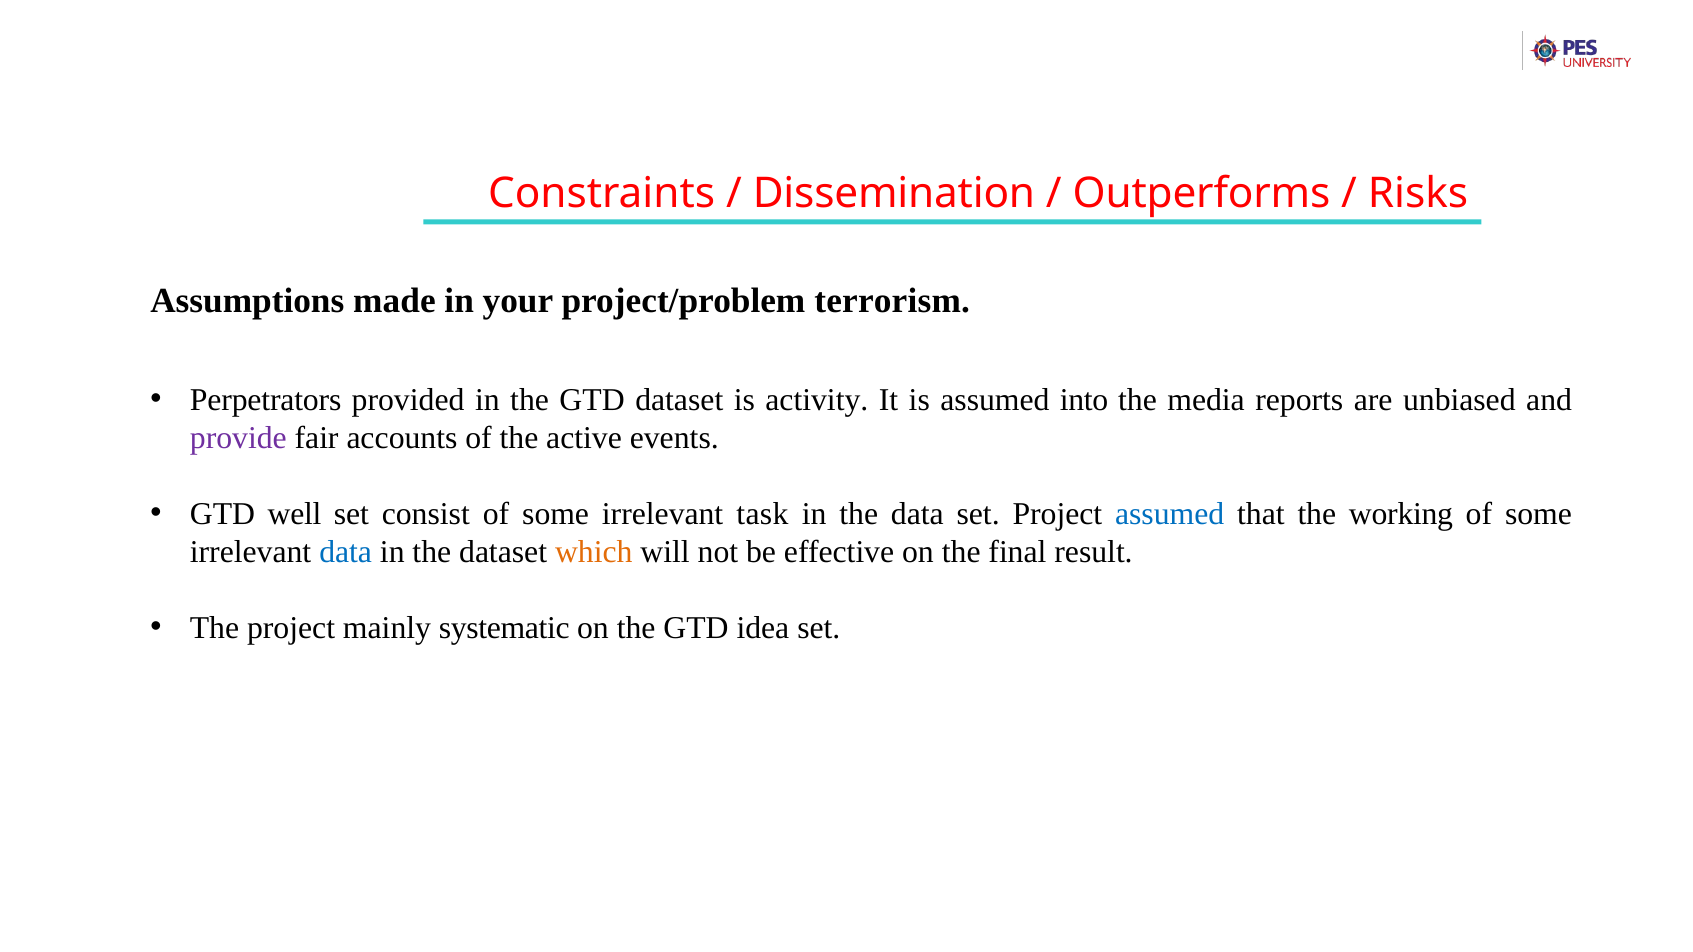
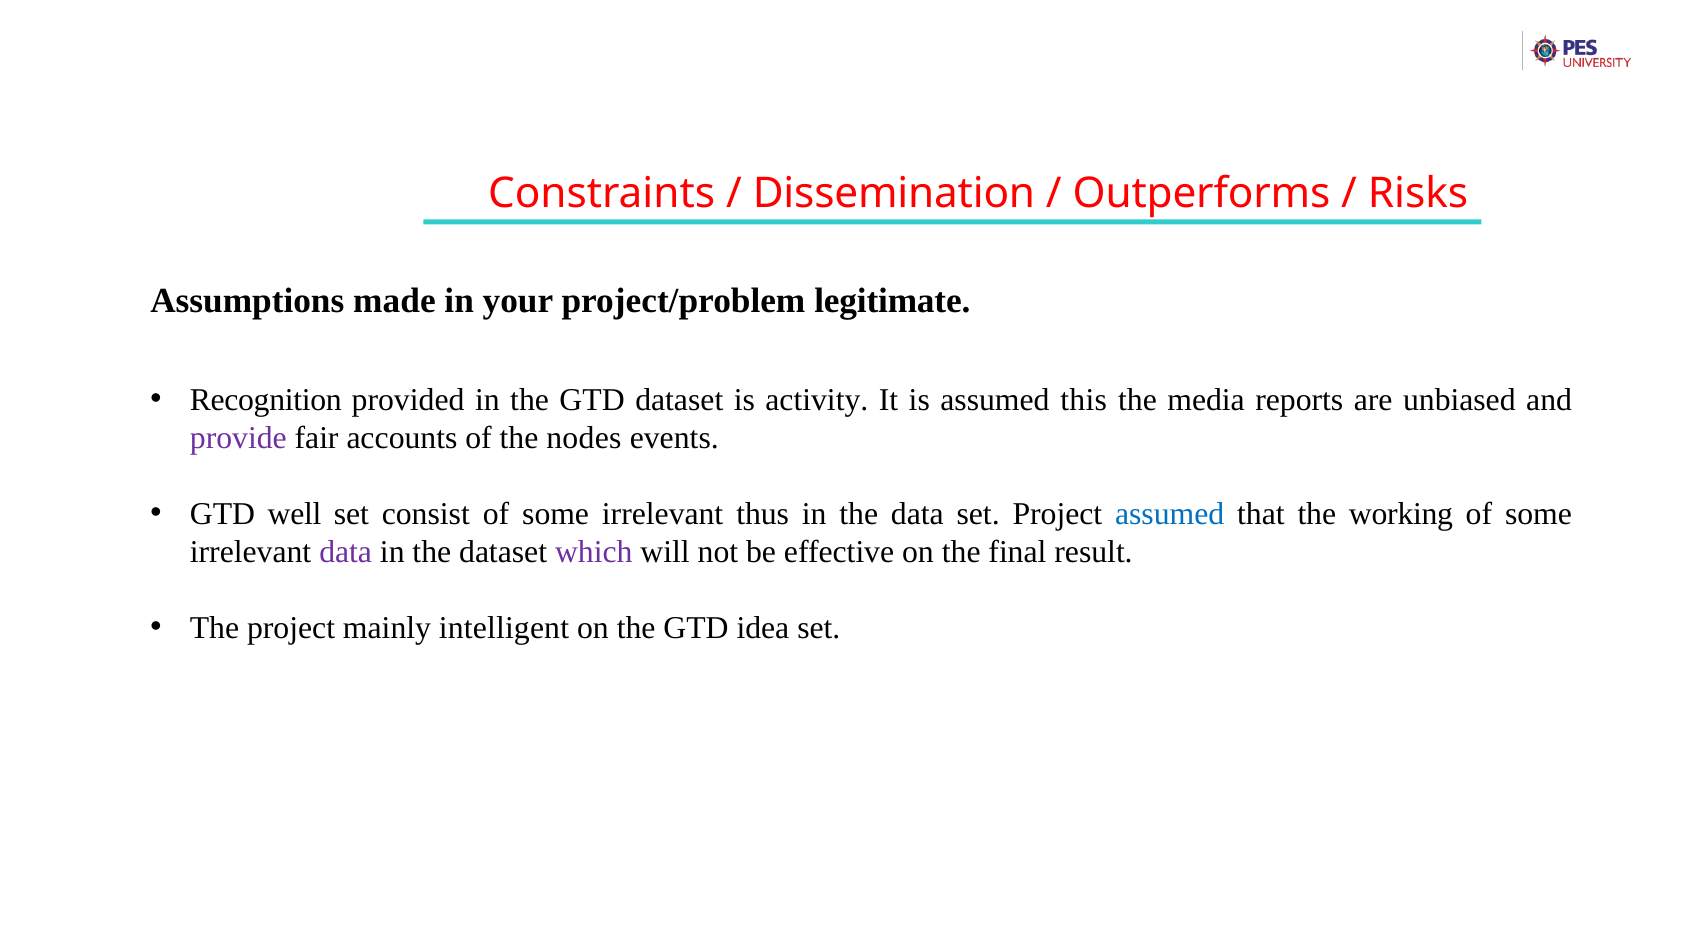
terrorism: terrorism -> legitimate
Perpetrators: Perpetrators -> Recognition
into: into -> this
active: active -> nodes
task: task -> thus
data at (346, 552) colour: blue -> purple
which colour: orange -> purple
systematic: systematic -> intelligent
